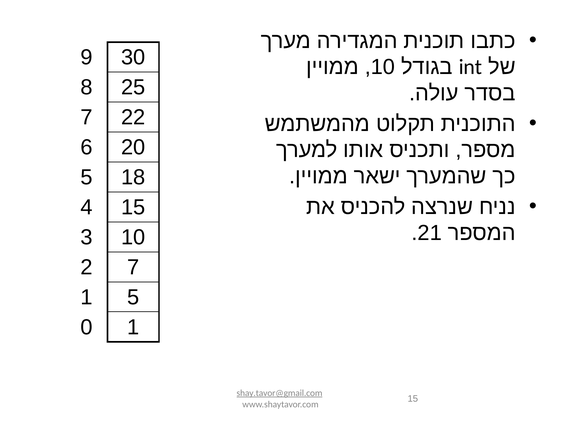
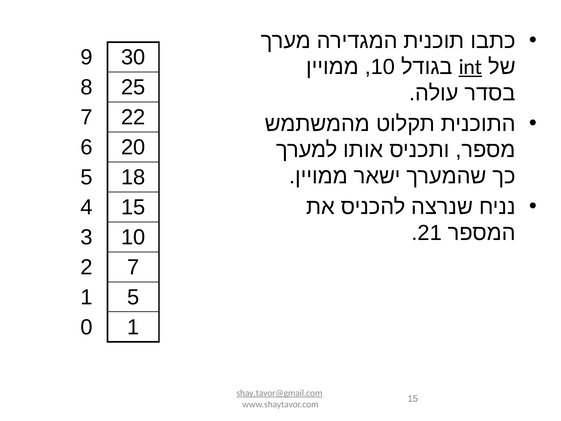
int underline: none -> present
